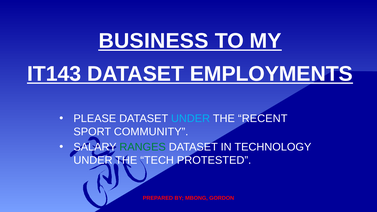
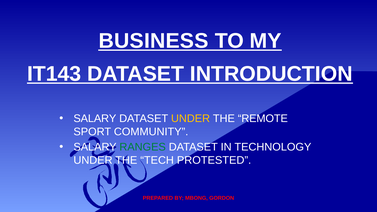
EMPLOYMENTS: EMPLOYMENTS -> INTRODUCTION
PLEASE at (95, 119): PLEASE -> SALARY
UNDER at (191, 119) colour: light blue -> yellow
RECENT: RECENT -> REMOTE
